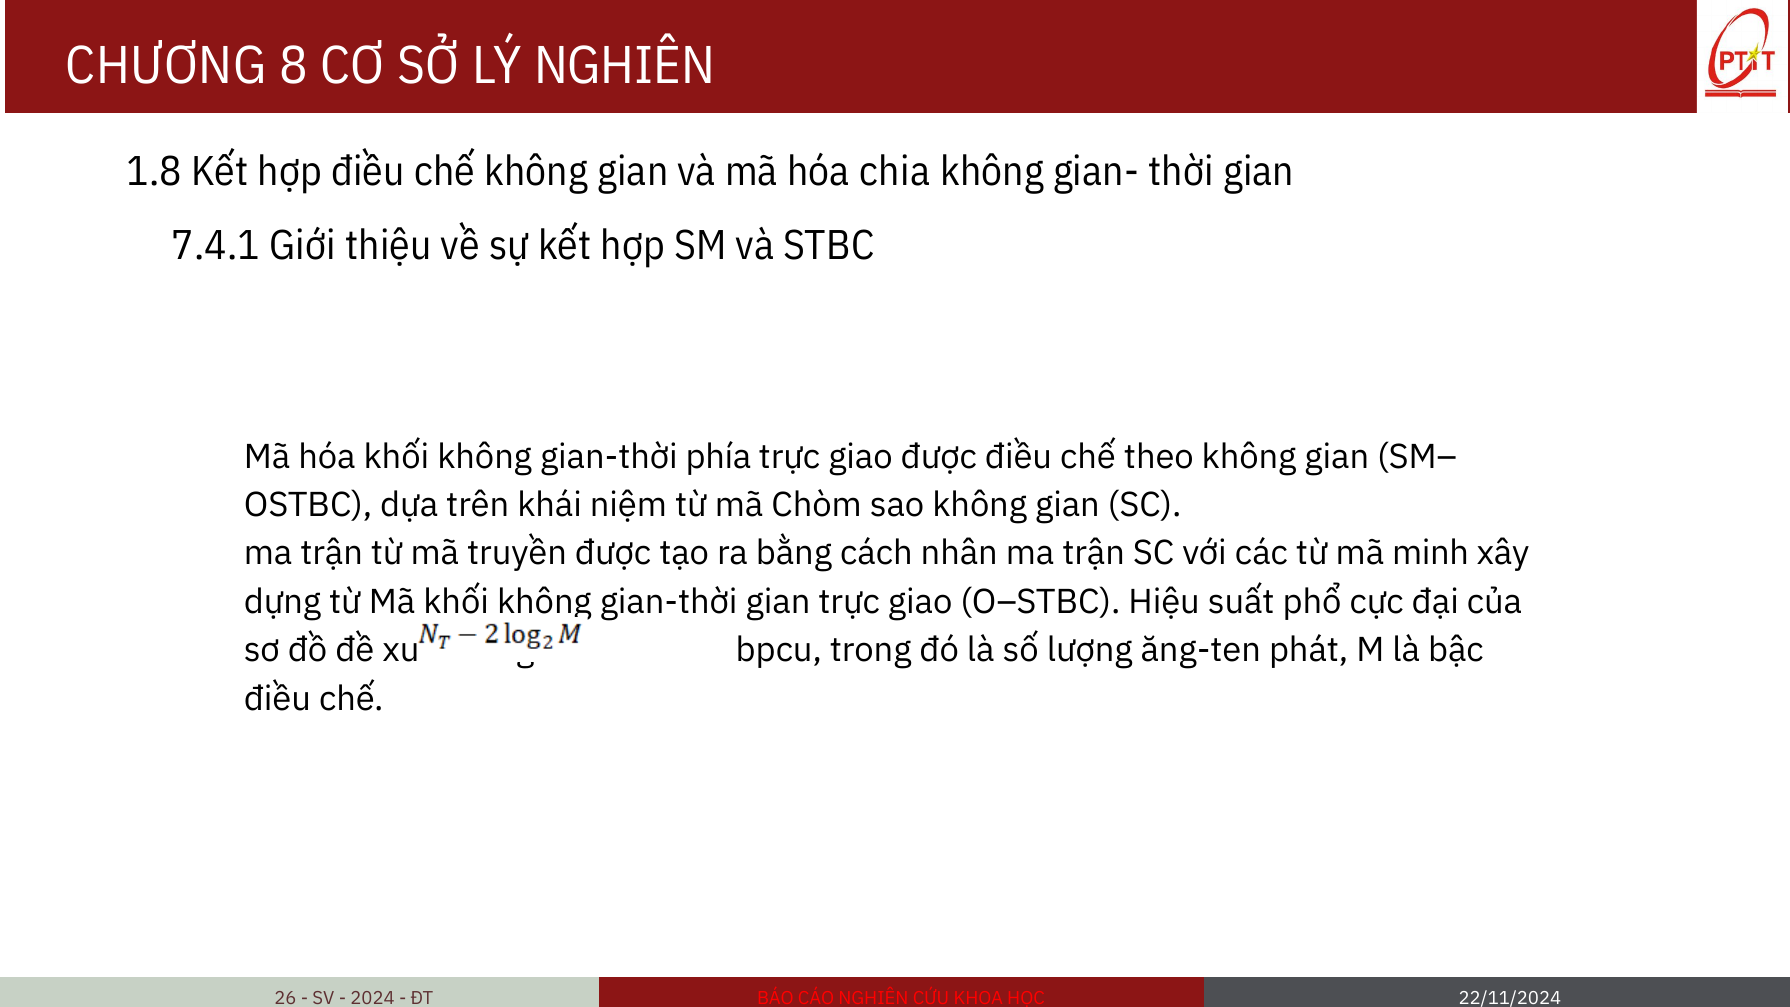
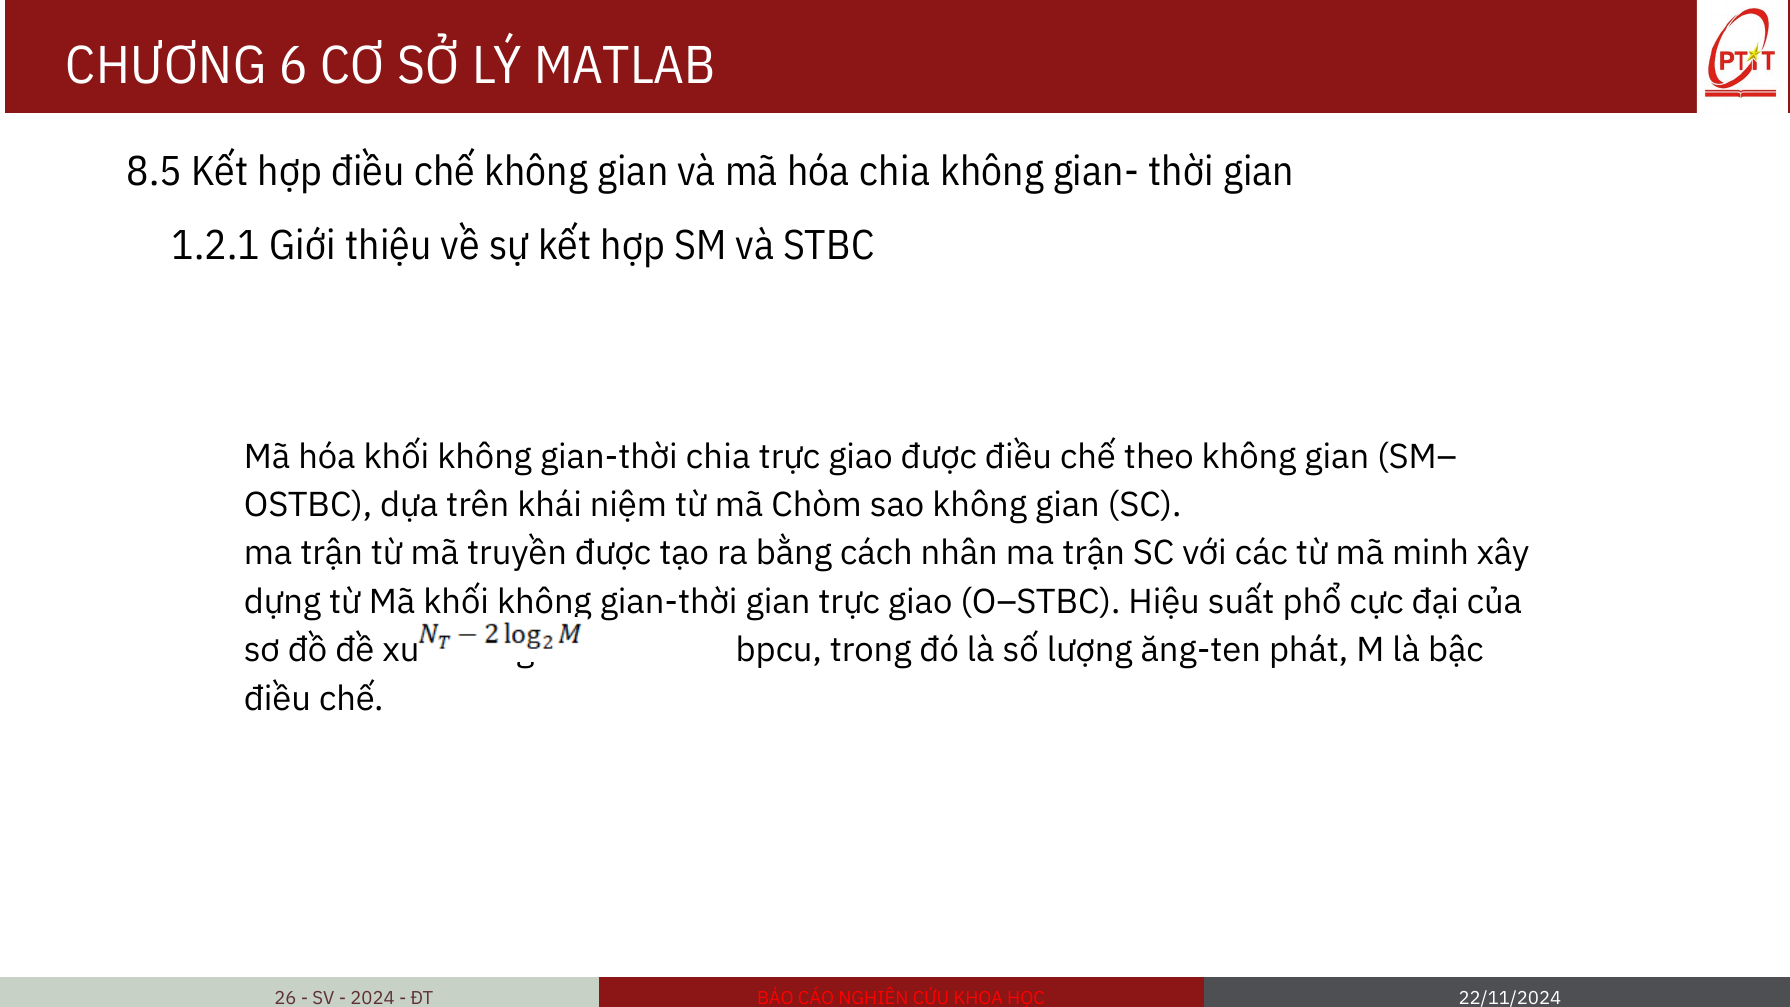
8: 8 -> 6
LÝ NGHIÊN: NGHIÊN -> MATLAB
1.8: 1.8 -> 8.5
7.4.1: 7.4.1 -> 1.2.1
gian-thời phía: phía -> chia
